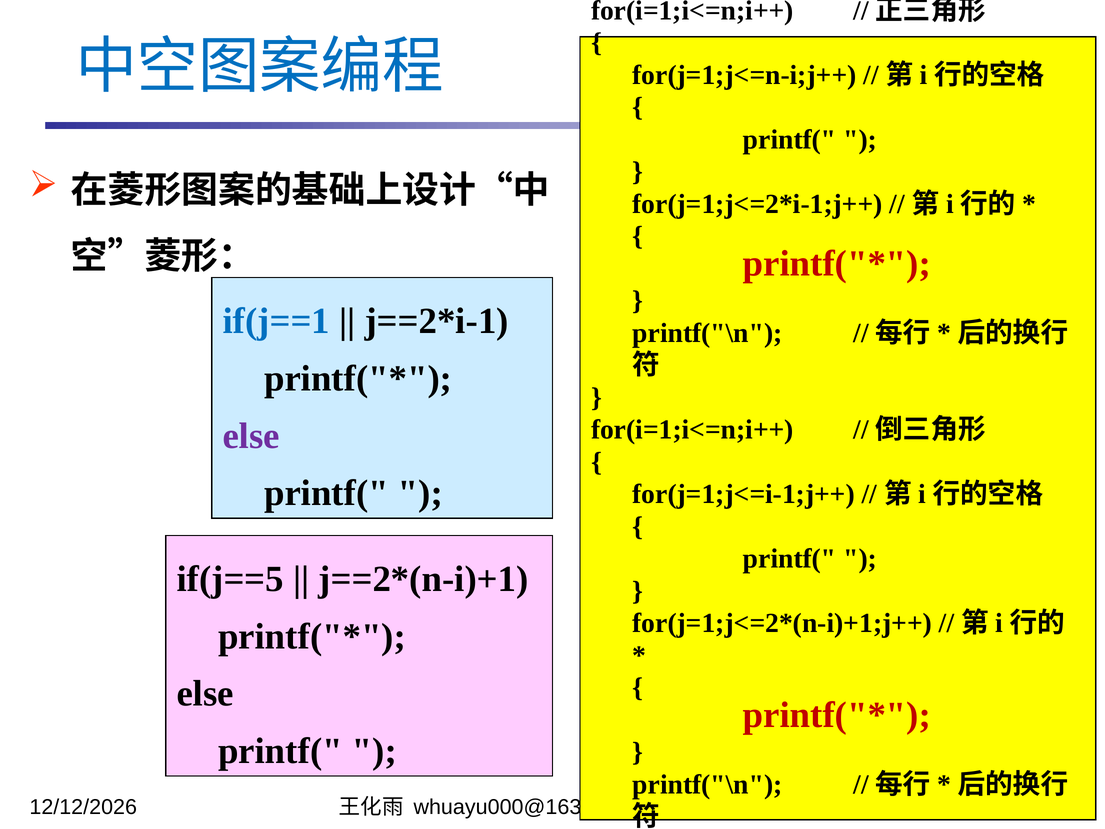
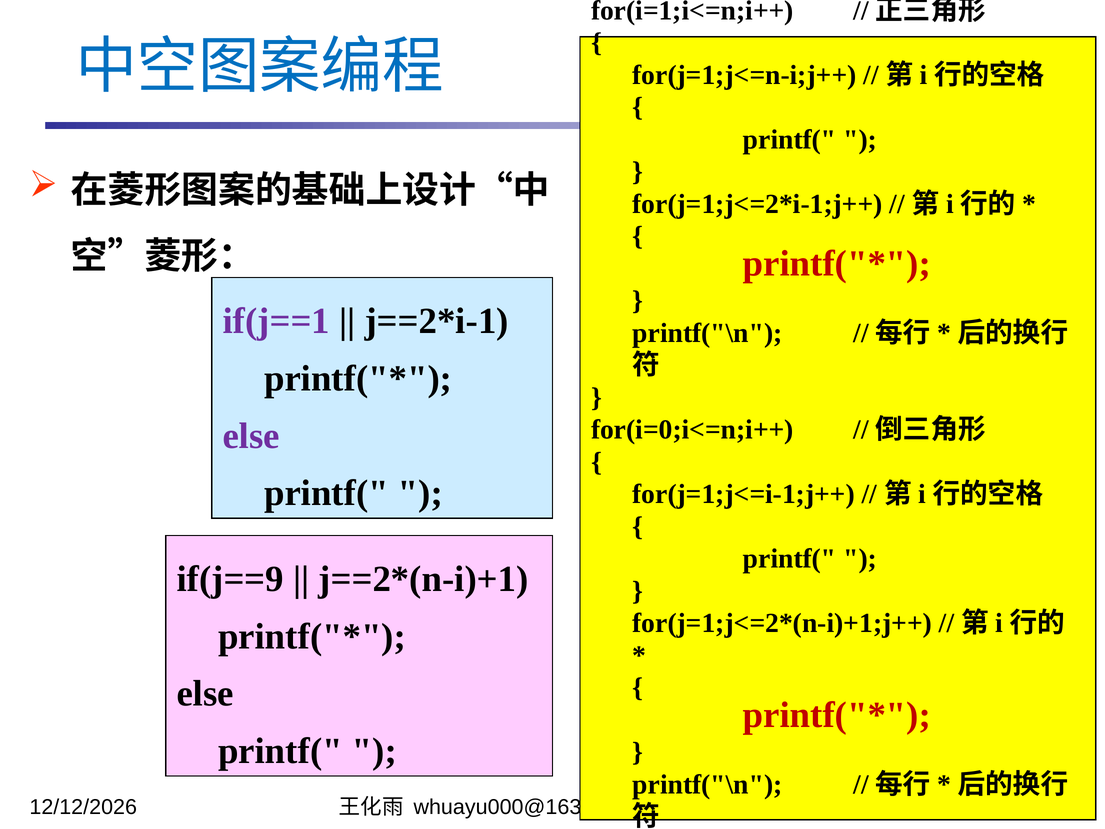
if(j==1 colour: blue -> purple
for(i=1;i<=n;i++ at (692, 430): for(i=1;i<=n;i++ -> for(i=0;i<=n;i++
if(j==5: if(j==5 -> if(j==9
